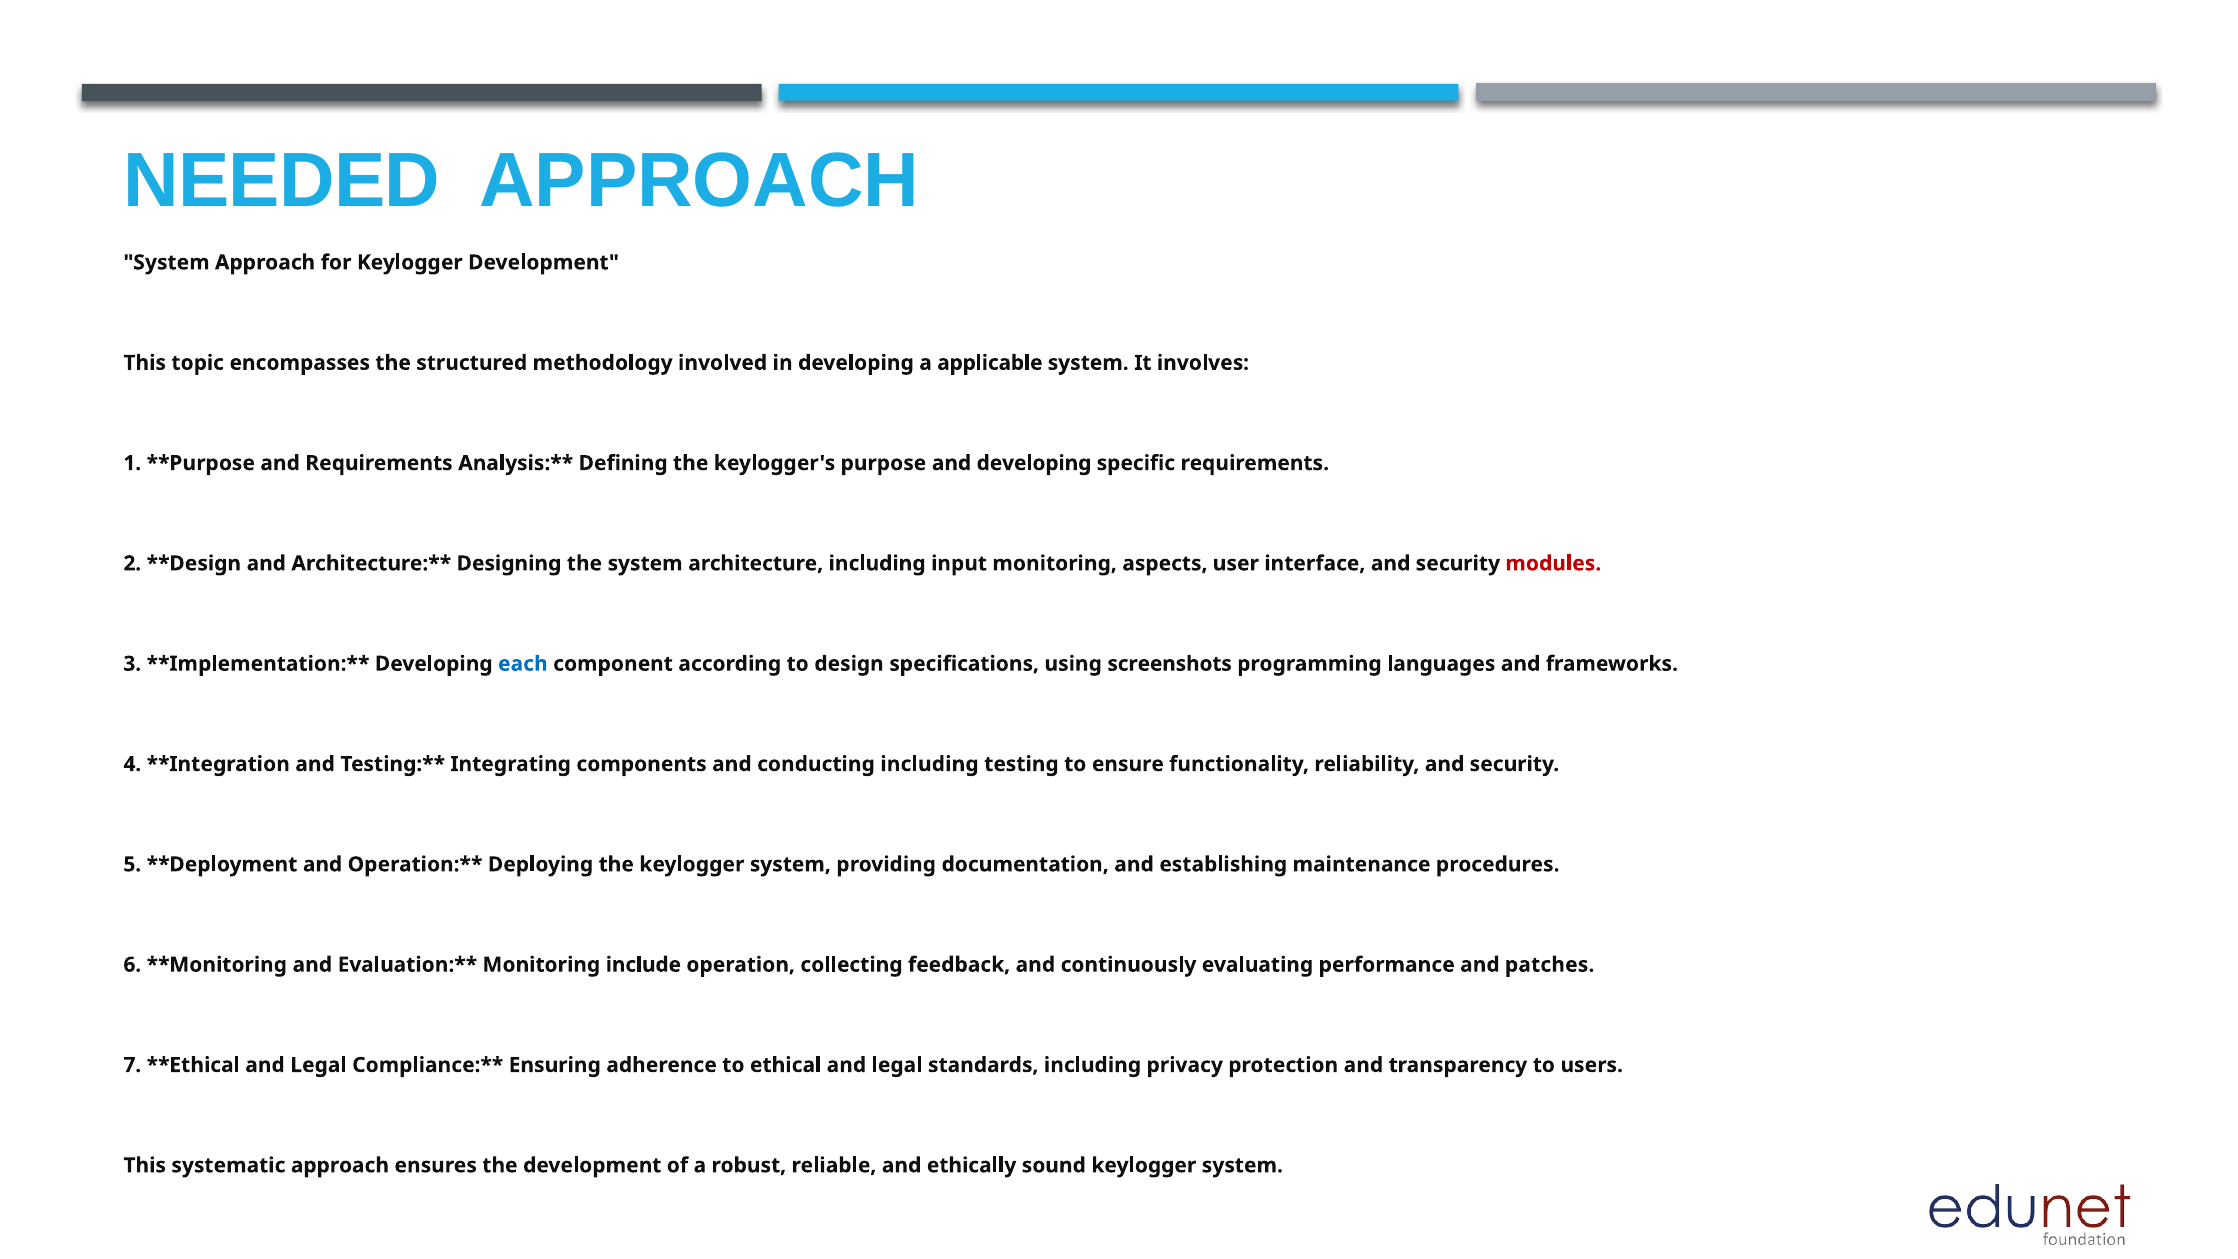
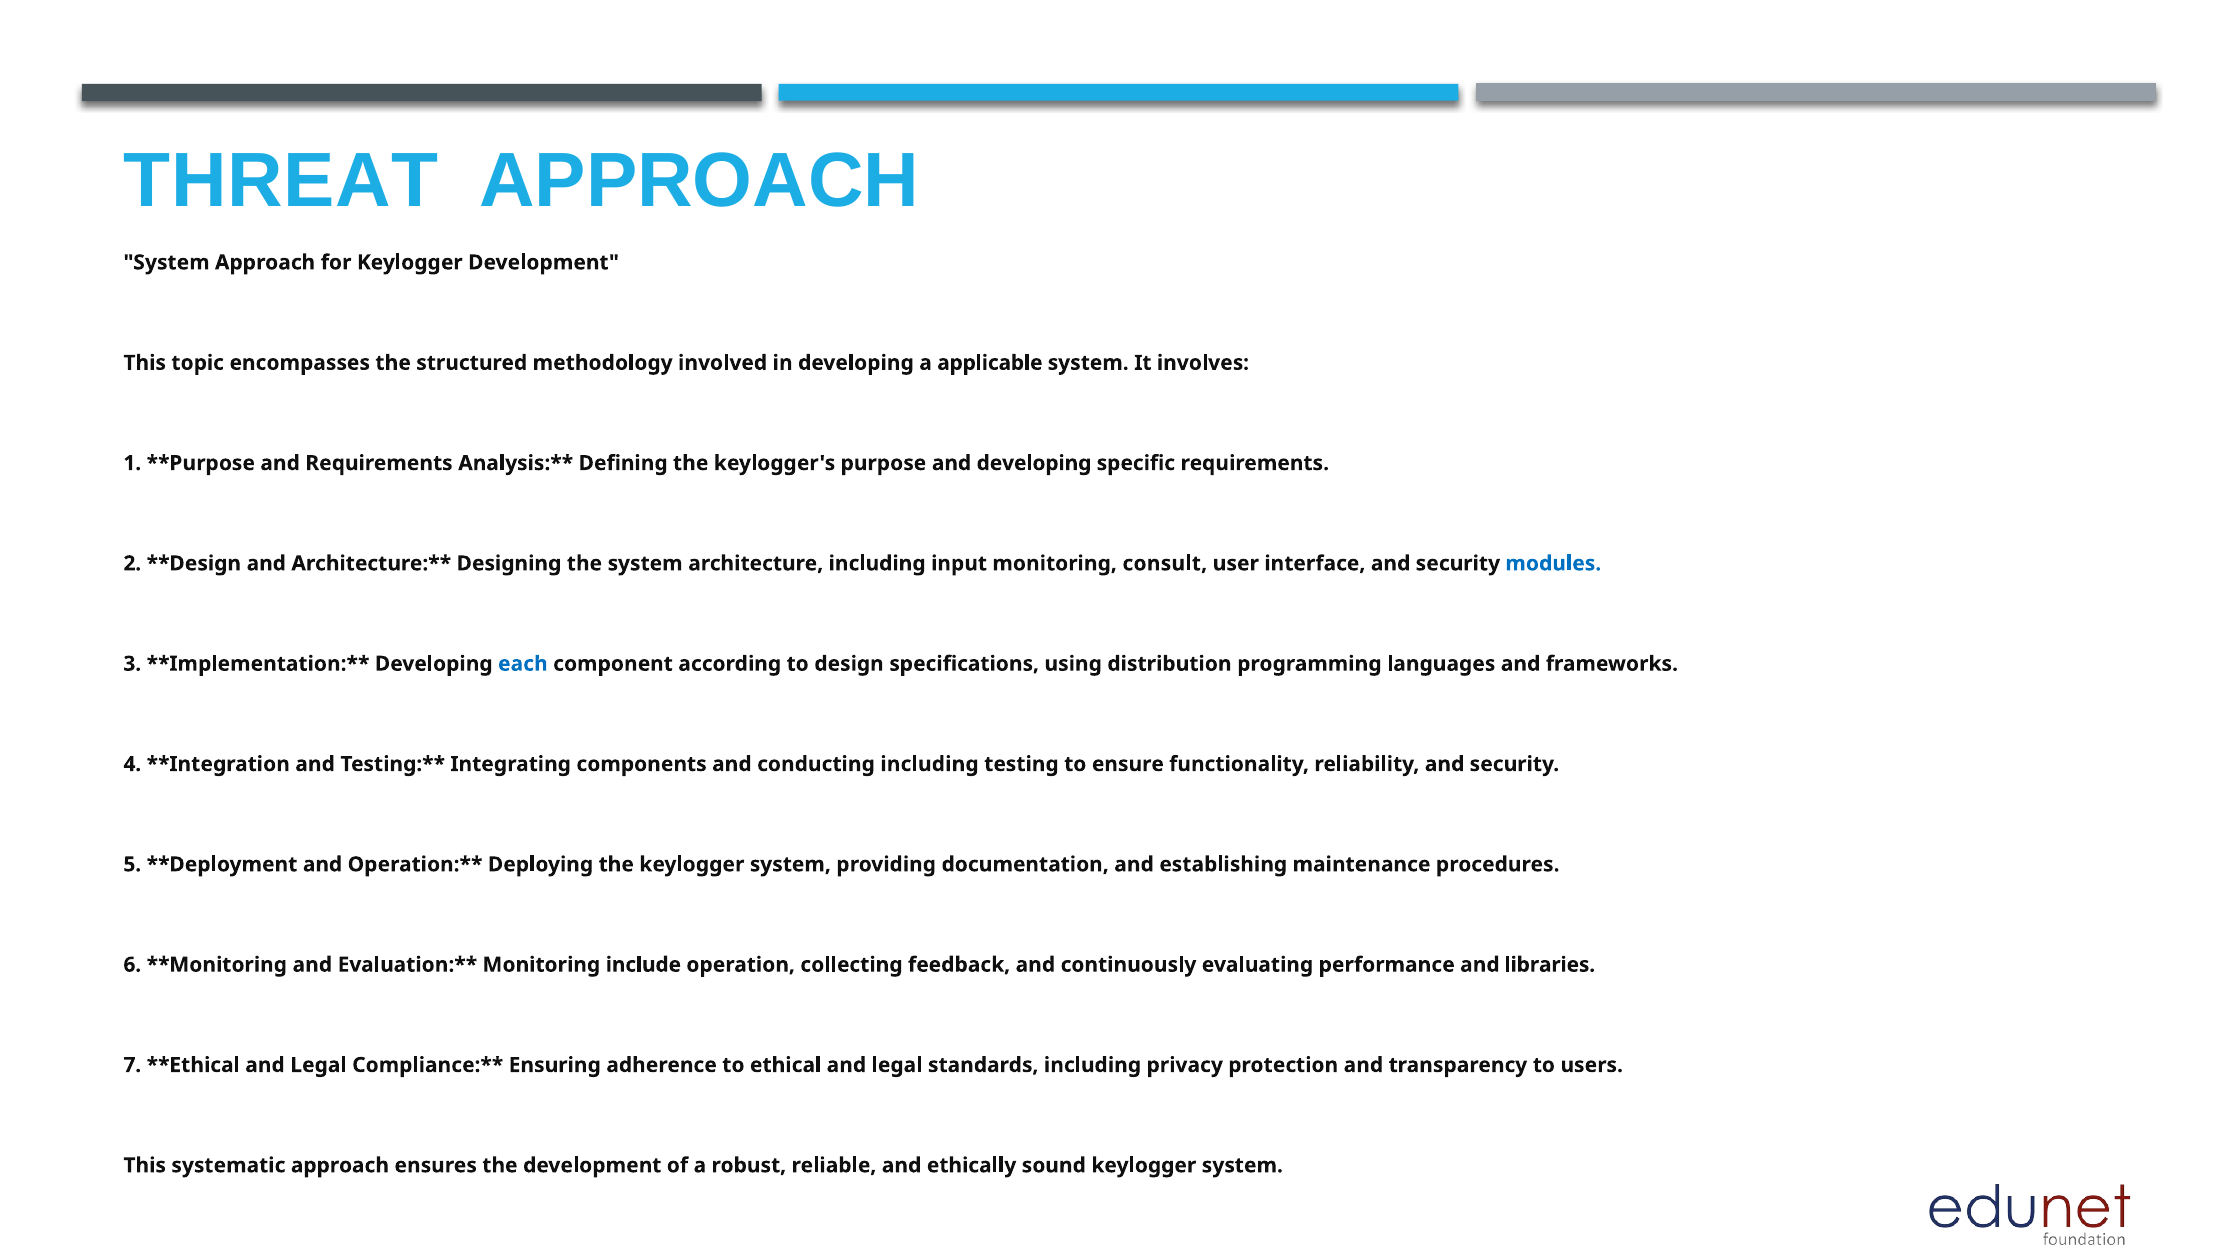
NEEDED: NEEDED -> THREAT
aspects: aspects -> consult
modules colour: red -> blue
screenshots: screenshots -> distribution
patches: patches -> libraries
